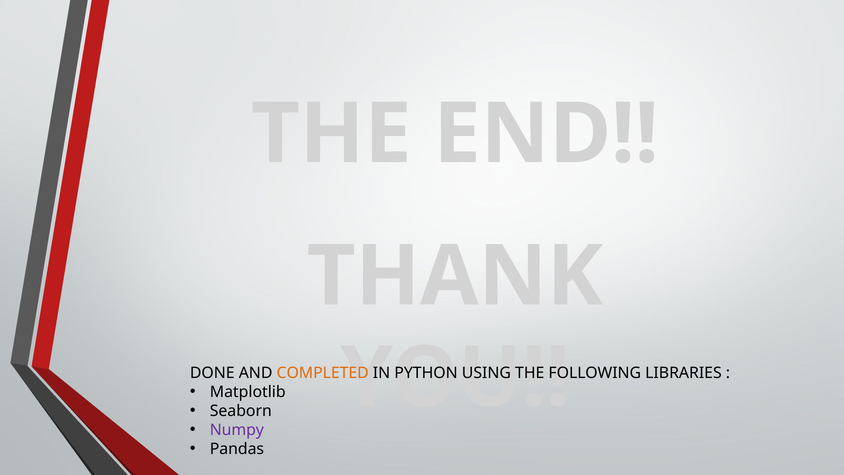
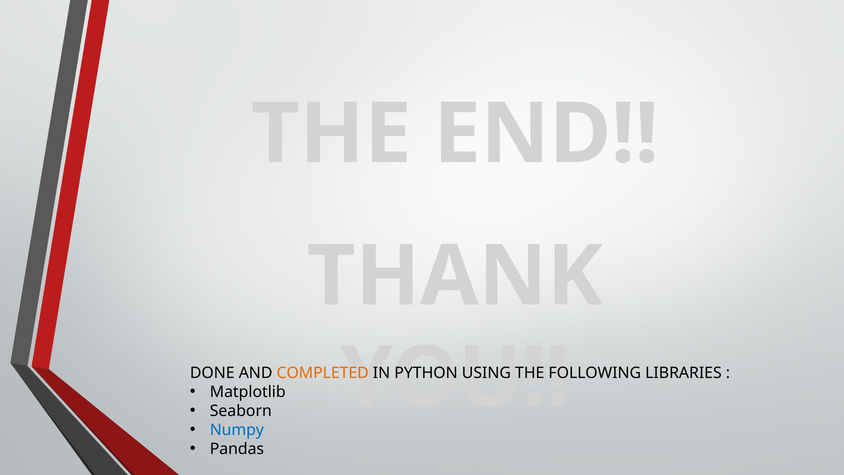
Numpy colour: purple -> blue
